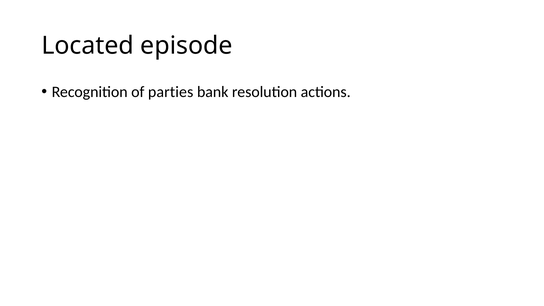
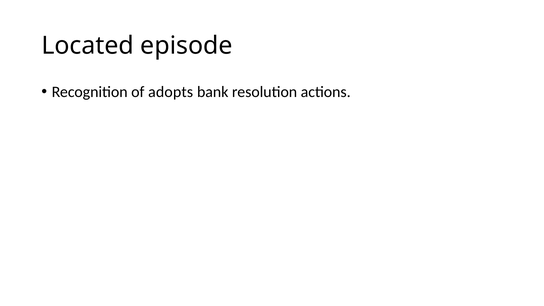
parties: parties -> adopts
